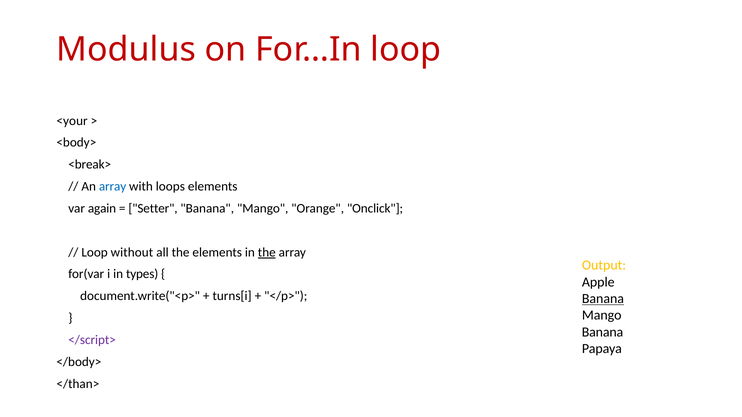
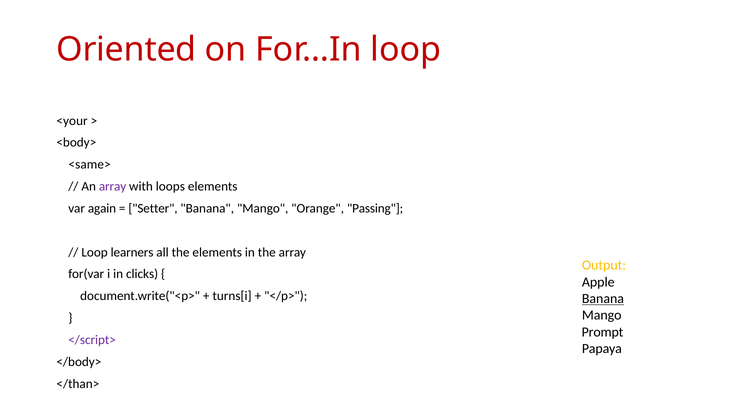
Modulus: Modulus -> Oriented
<break>: <break> -> <same>
array at (113, 187) colour: blue -> purple
Onclick: Onclick -> Passing
without: without -> learners
the at (267, 252) underline: present -> none
types: types -> clicks
Banana at (603, 332): Banana -> Prompt
